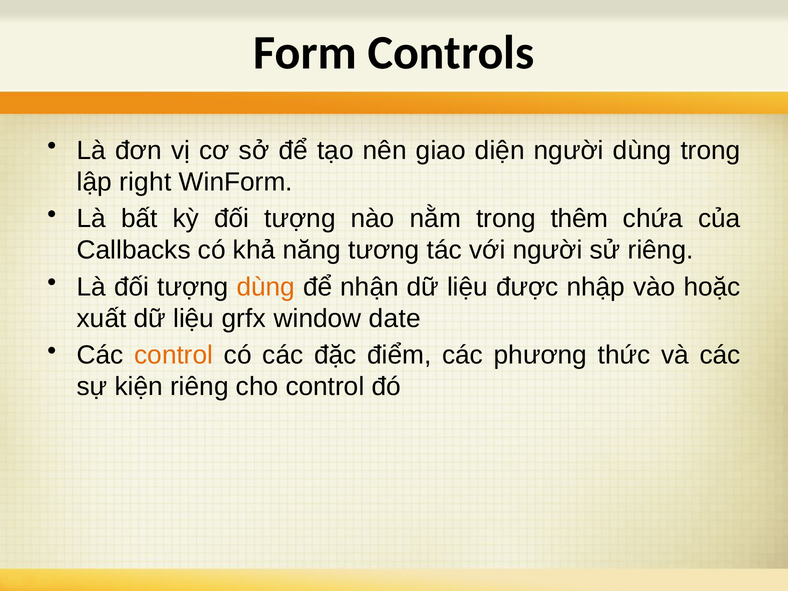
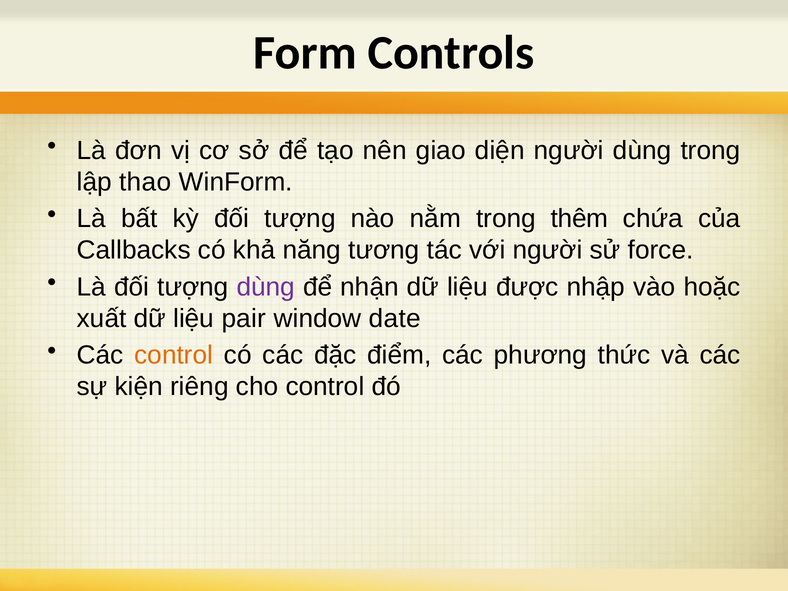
right: right -> thao
sử riêng: riêng -> force
dùng at (266, 287) colour: orange -> purple
grfx: grfx -> pair
